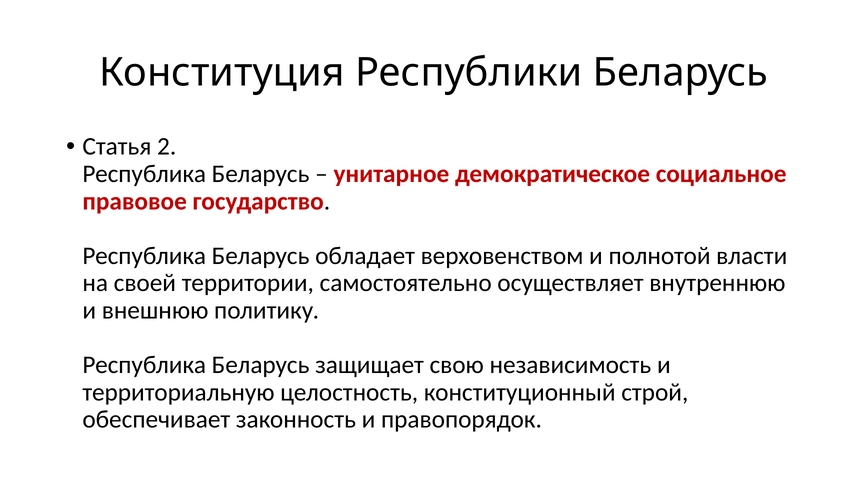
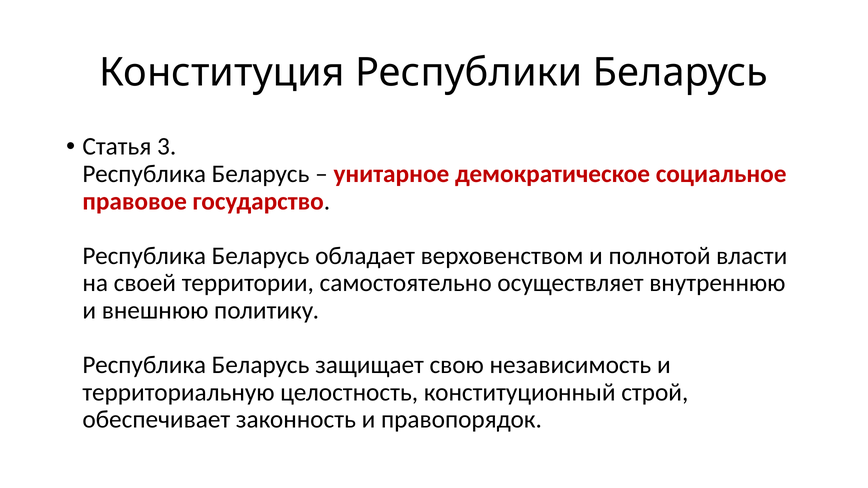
2: 2 -> 3
